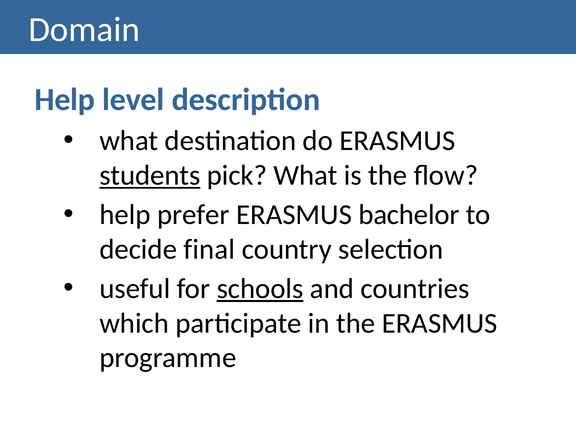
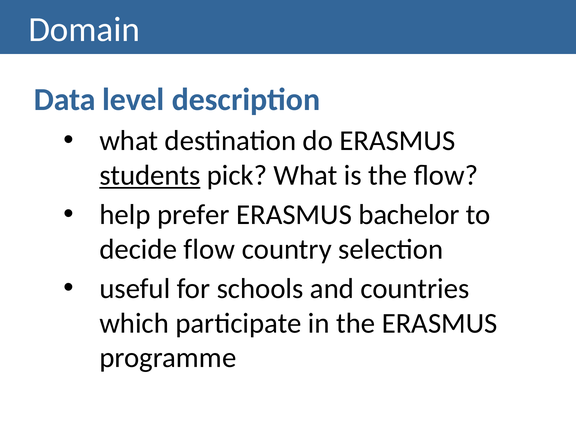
Help at (65, 100): Help -> Data
decide final: final -> flow
schools underline: present -> none
